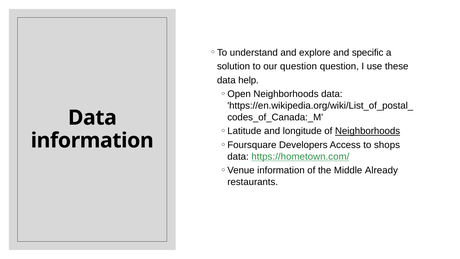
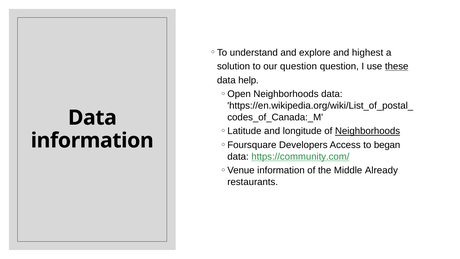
specific: specific -> highest
these underline: none -> present
shops: shops -> began
https://hometown.com/: https://hometown.com/ -> https://community.com/
